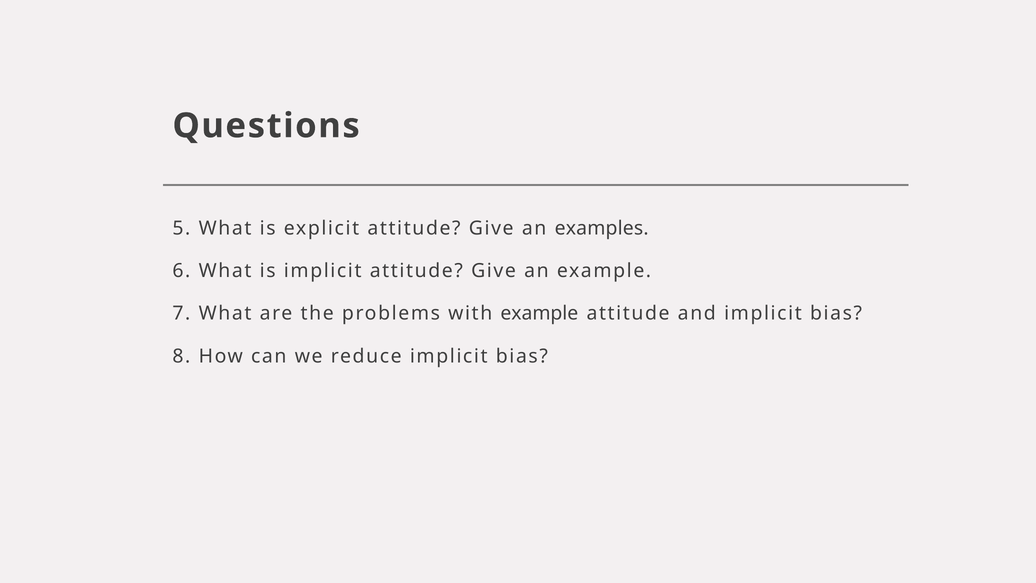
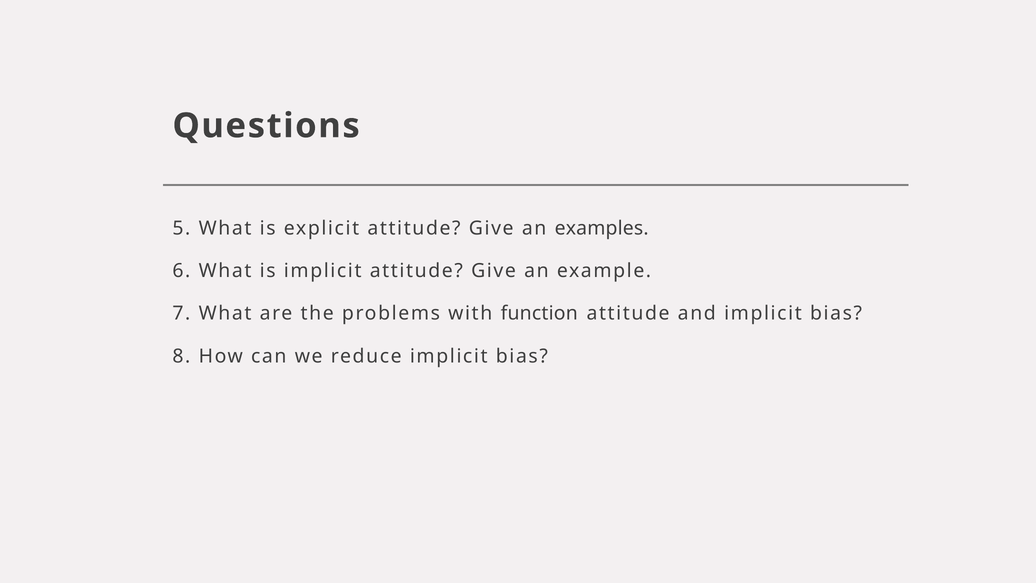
with example: example -> function
